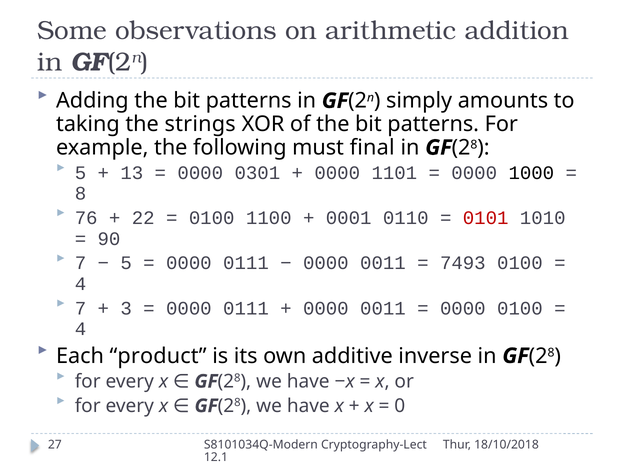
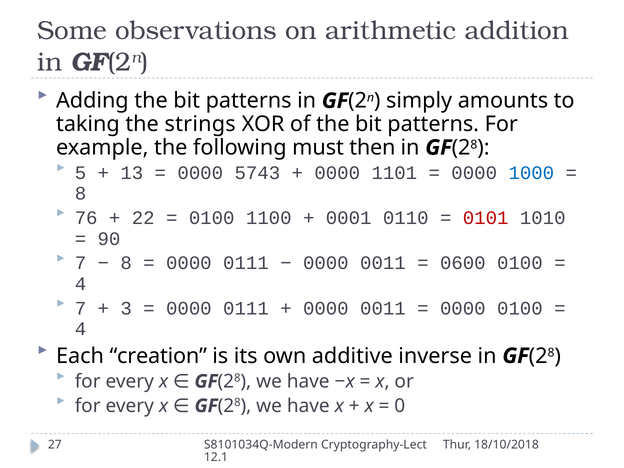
final: final -> then
0301: 0301 -> 5743
1000 colour: black -> blue
5 at (126, 263): 5 -> 8
7493: 7493 -> 0600
product: product -> creation
